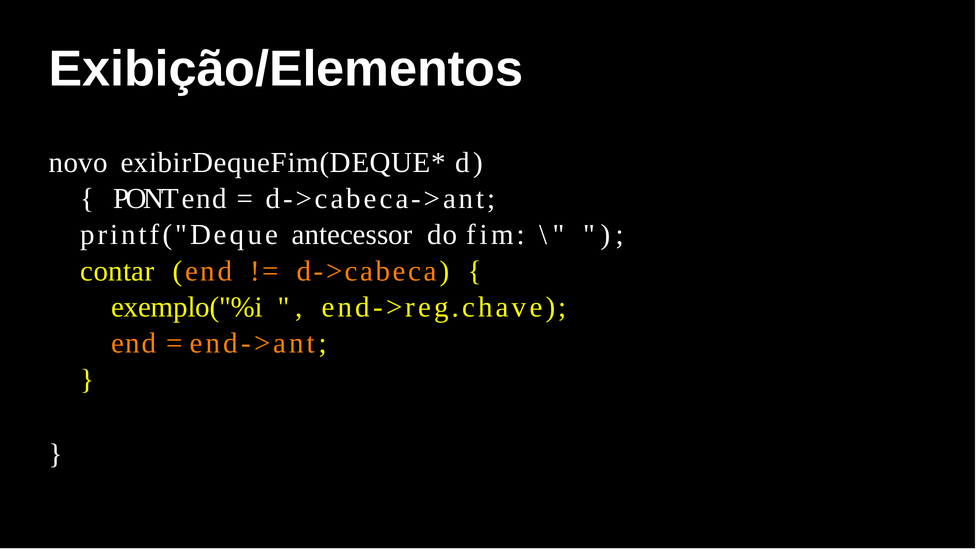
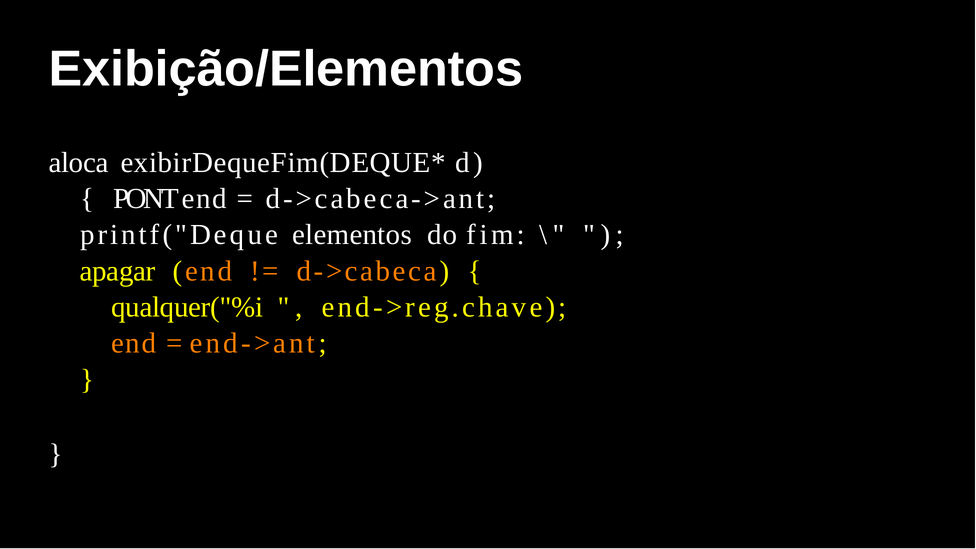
novo: novo -> aloca
antecessor: antecessor -> elementos
contar: contar -> apagar
exemplo("%i: exemplo("%i -> qualquer("%i
